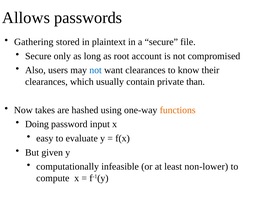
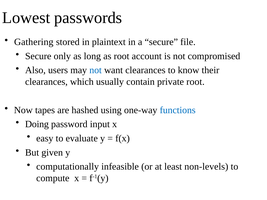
Allows: Allows -> Lowest
private than: than -> root
takes: takes -> tapes
functions colour: orange -> blue
non-lower: non-lower -> non-levels
